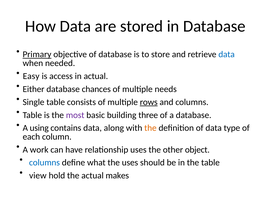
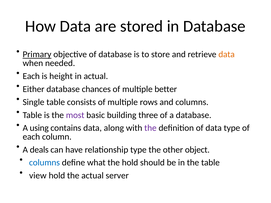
data at (227, 54) colour: blue -> orange
Easy at (31, 76): Easy -> Each
access: access -> height
needs: needs -> better
rows underline: present -> none
the at (150, 128) colour: orange -> purple
work: work -> deals
relationship uses: uses -> type
the uses: uses -> hold
makes: makes -> server
